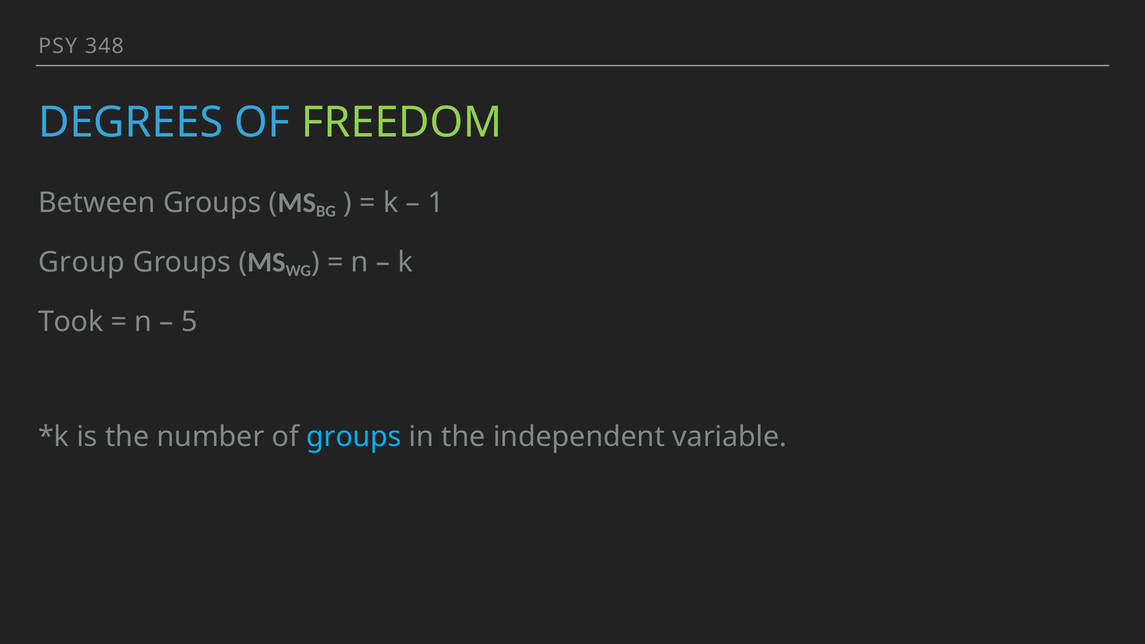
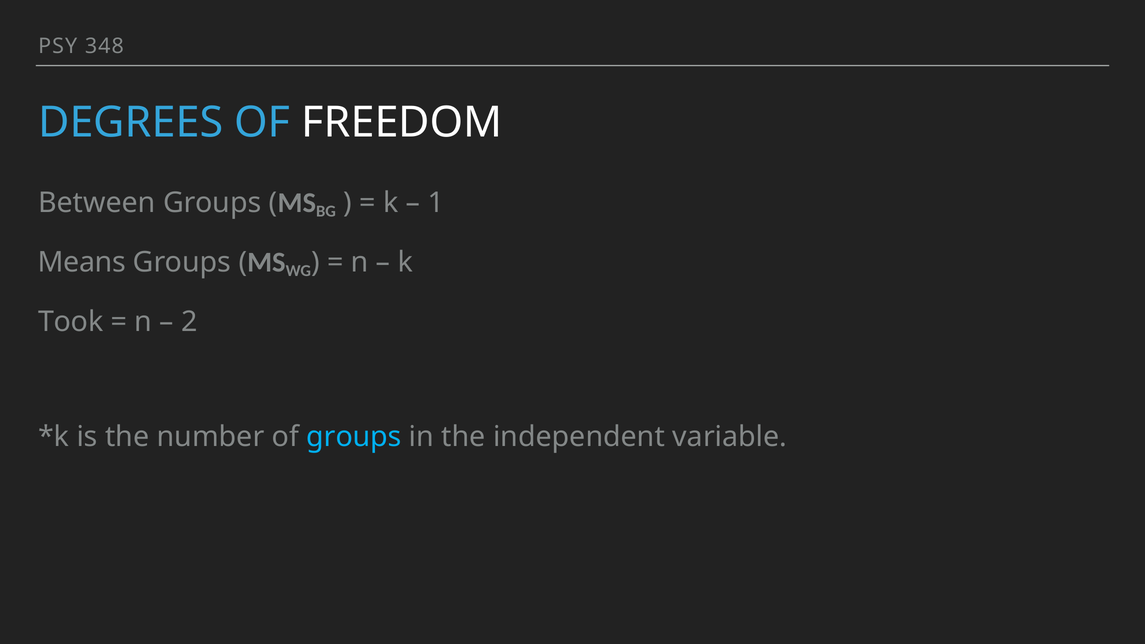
FREEDOM colour: light green -> white
Group: Group -> Means
5: 5 -> 2
